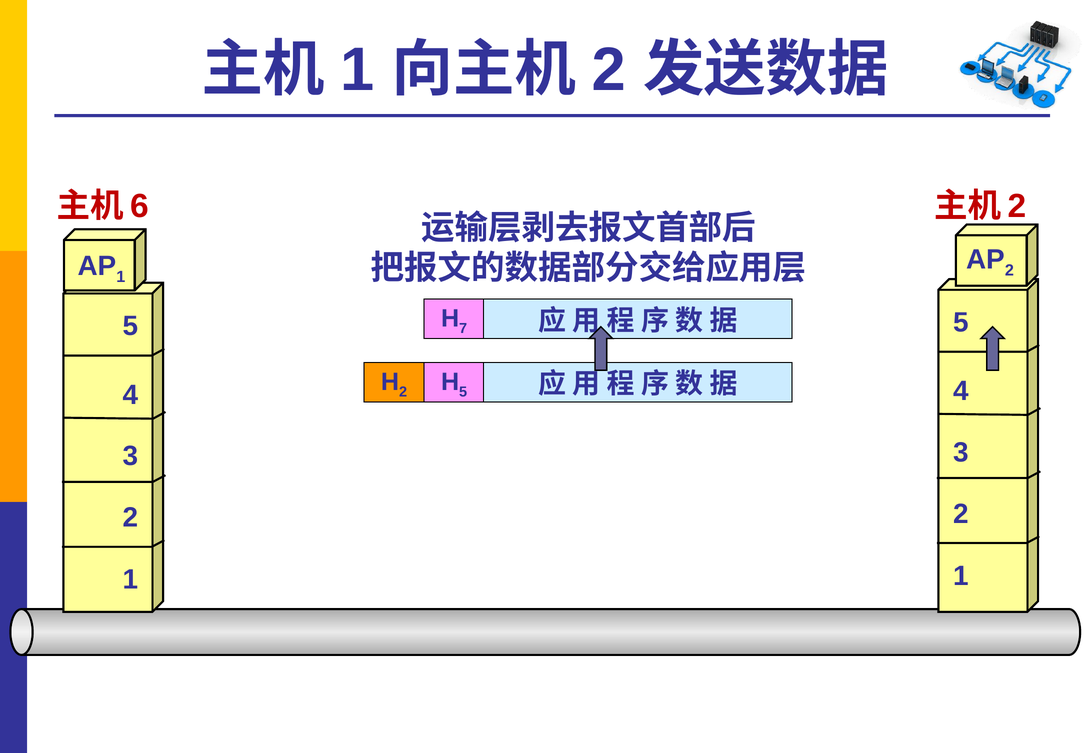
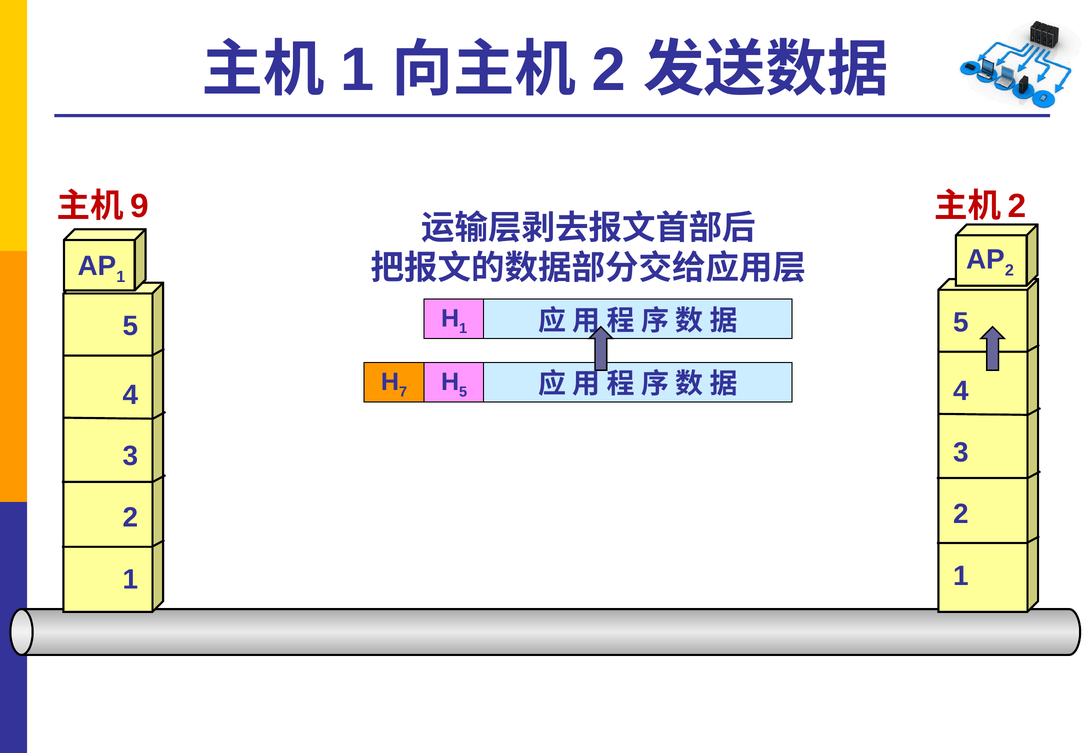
6: 6 -> 9
7 at (463, 328): 7 -> 1
2 at (403, 392): 2 -> 7
